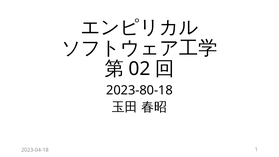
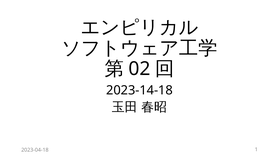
2023-80-18: 2023-80-18 -> 2023-14-18
